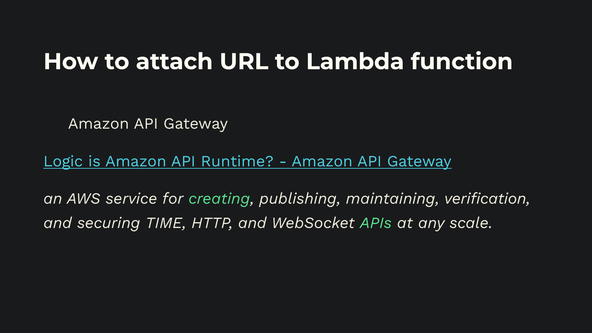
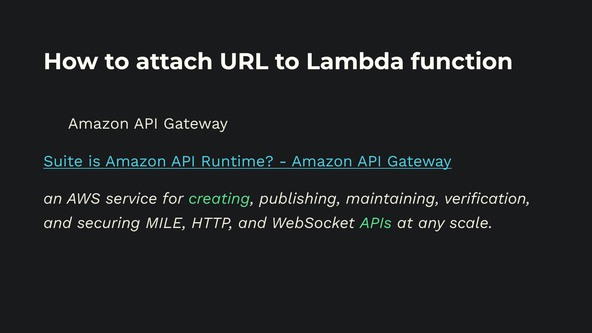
Logic: Logic -> Suite
TIME: TIME -> MILE
